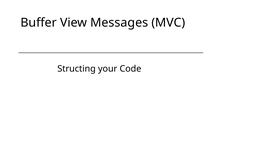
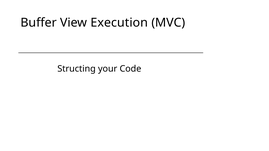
Messages: Messages -> Execution
